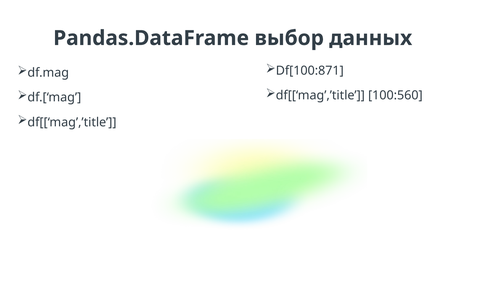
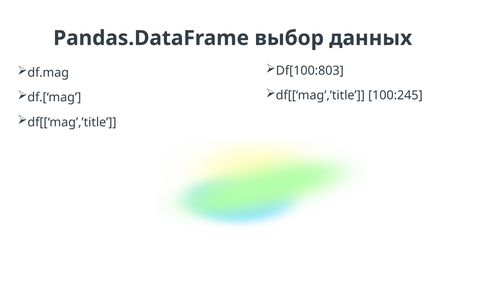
Df[100:871: Df[100:871 -> Df[100:803
100:560: 100:560 -> 100:245
